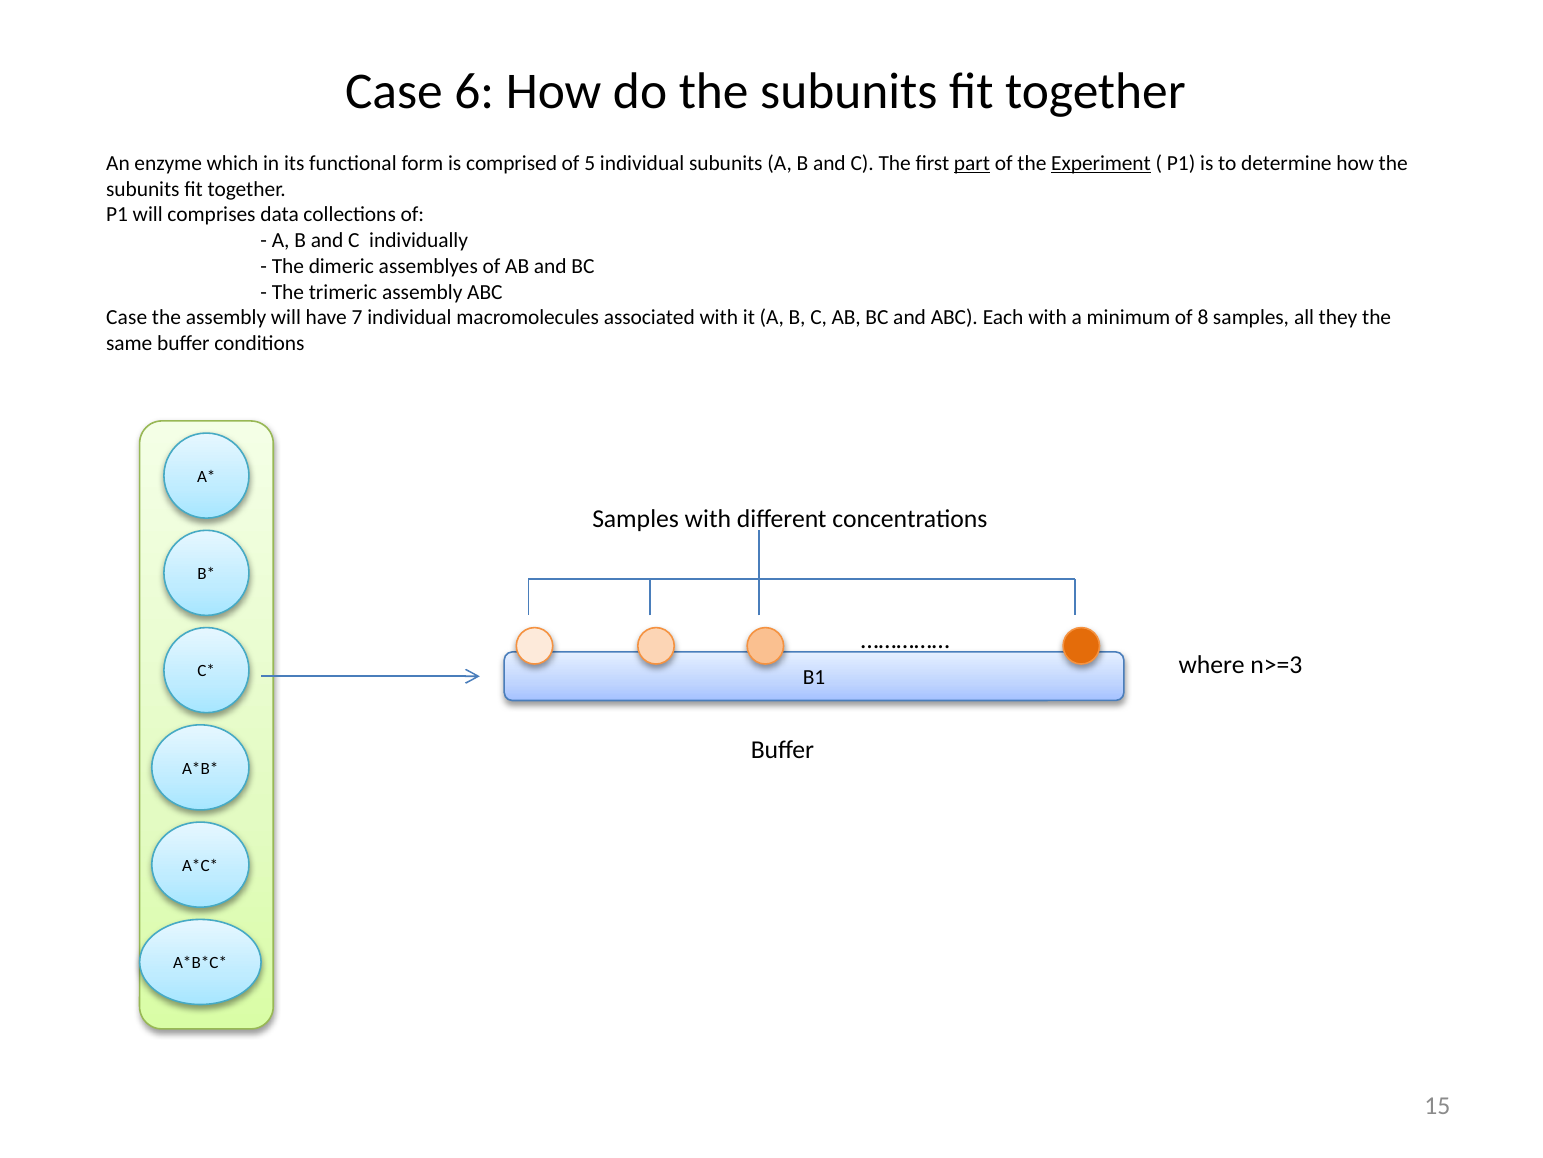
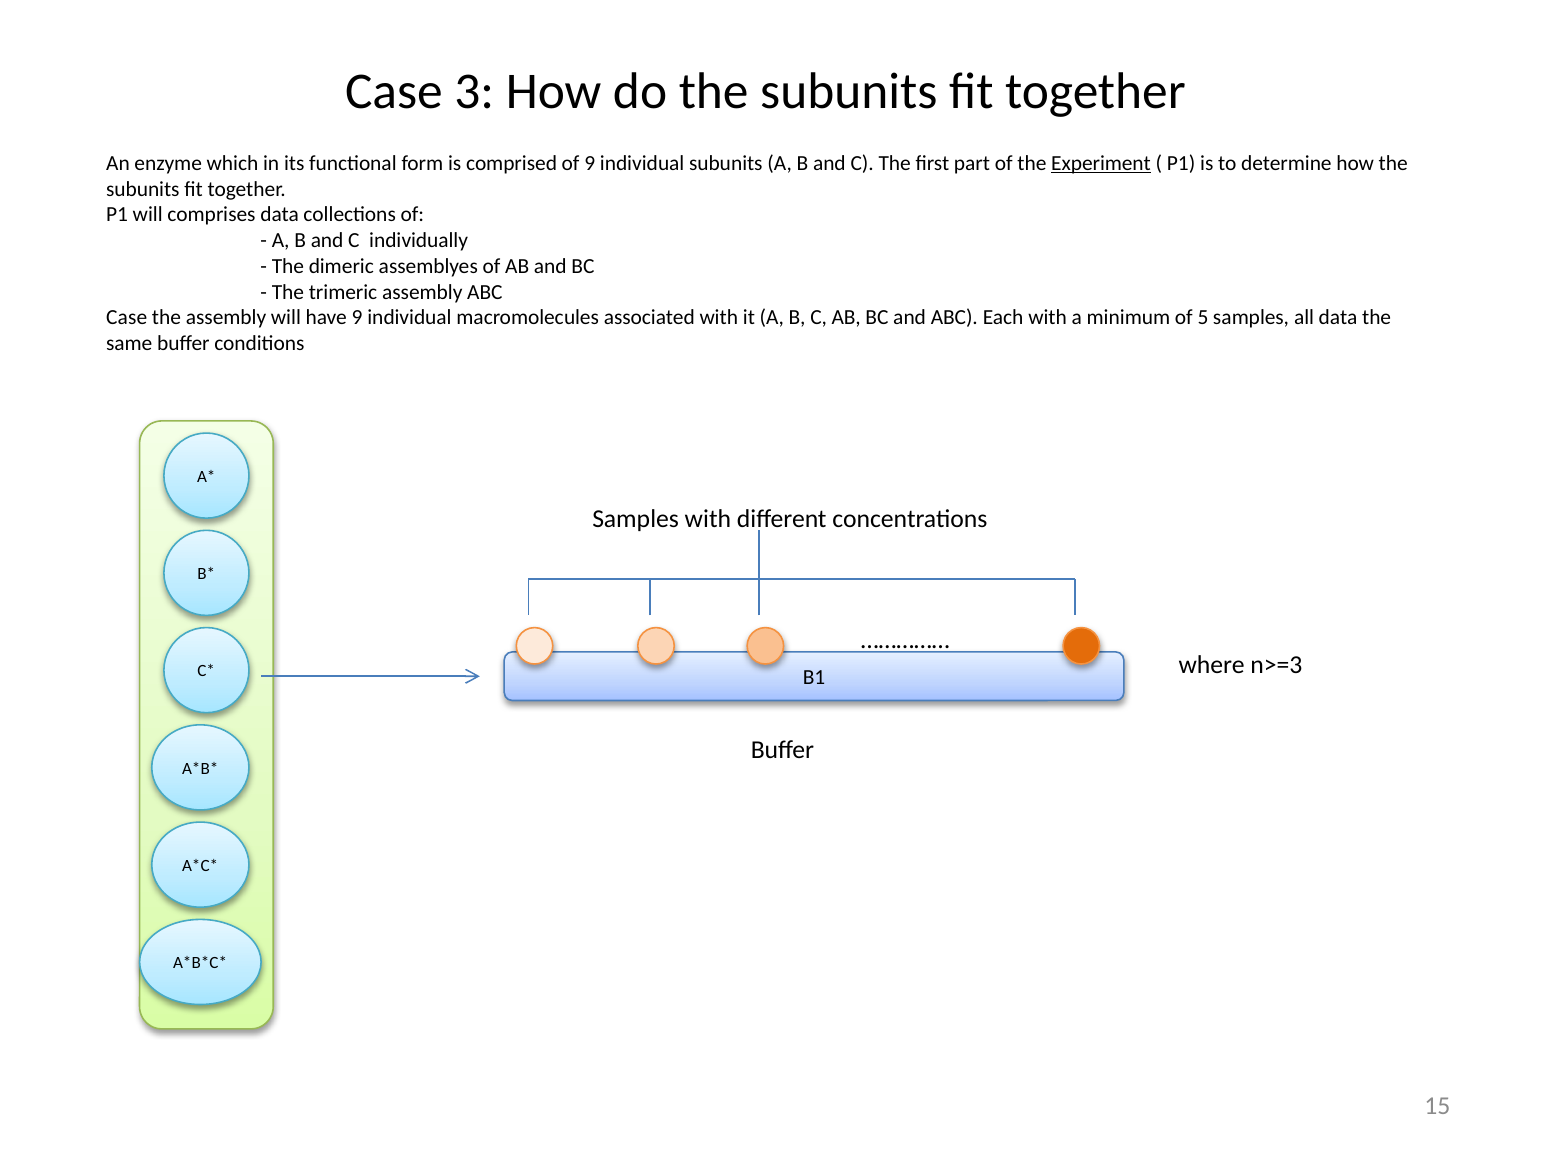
6: 6 -> 3
of 5: 5 -> 9
part underline: present -> none
have 7: 7 -> 9
8: 8 -> 5
all they: they -> data
